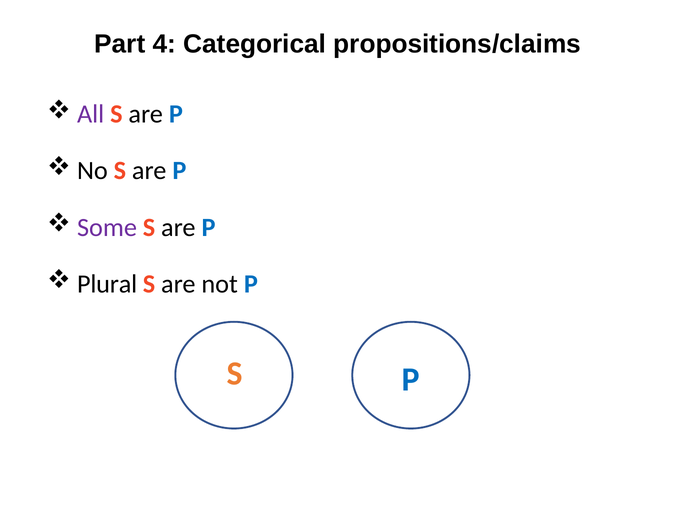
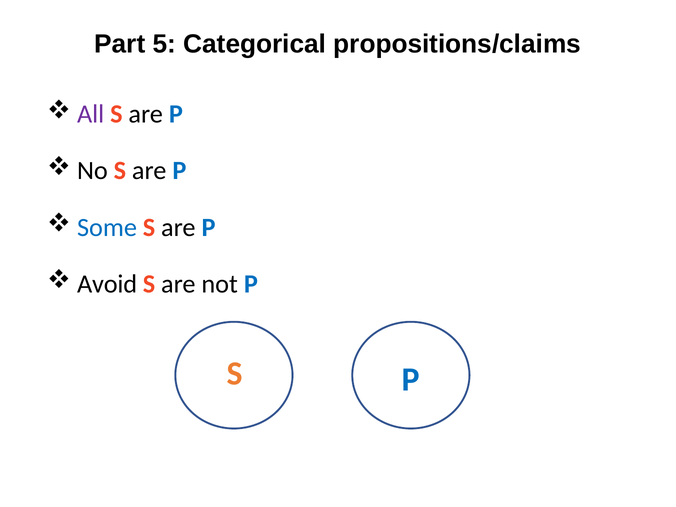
4: 4 -> 5
Some colour: purple -> blue
Plural: Plural -> Avoid
